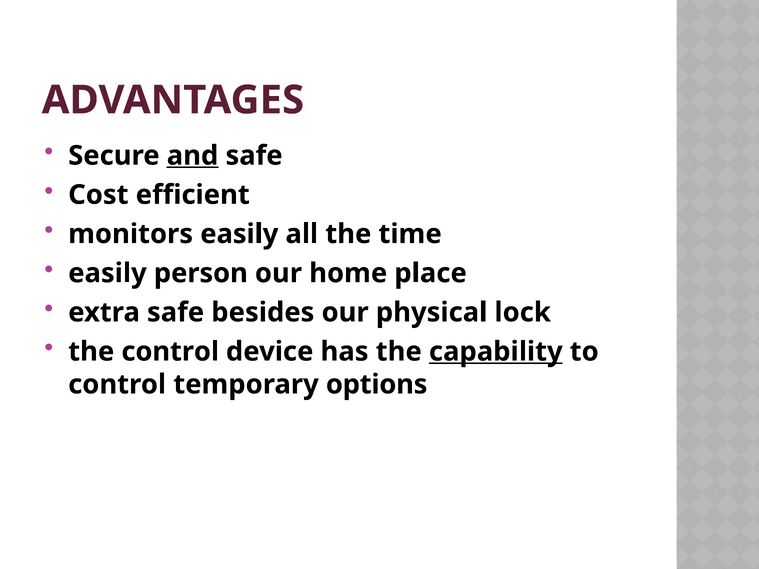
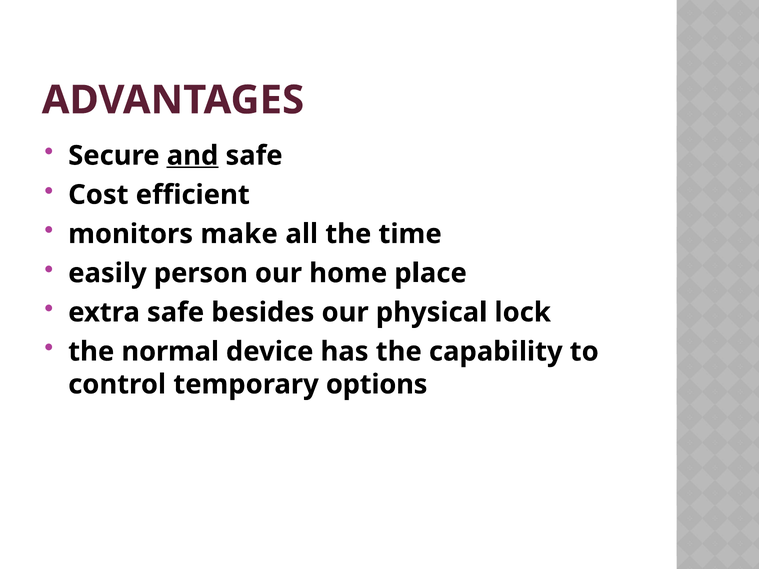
monitors easily: easily -> make
the control: control -> normal
capability underline: present -> none
